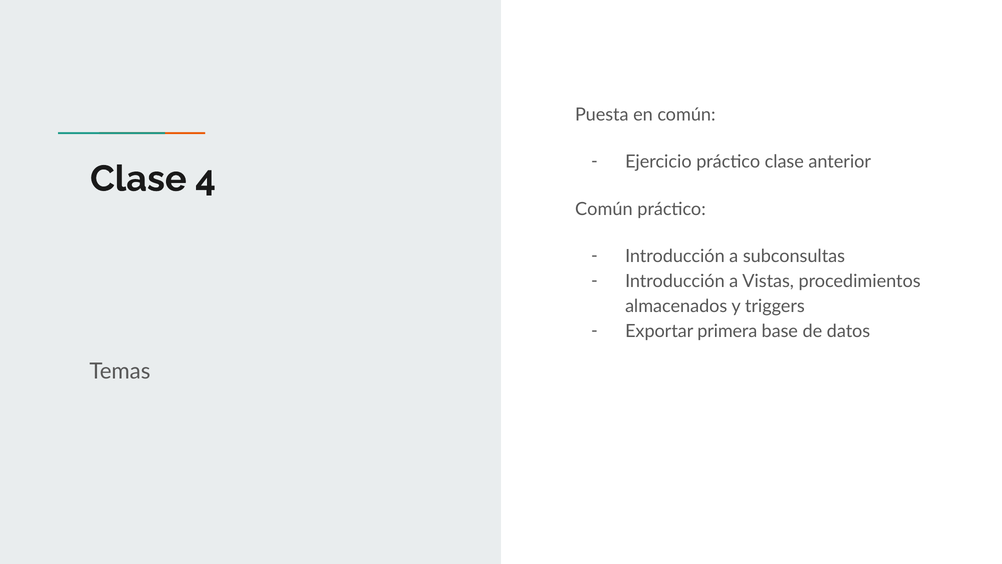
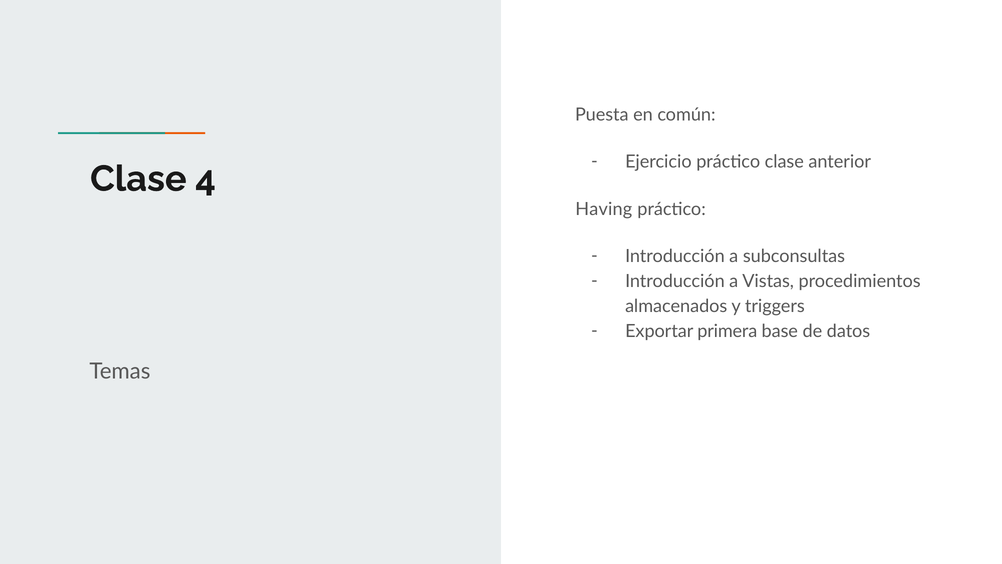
Común at (604, 209): Común -> Having
